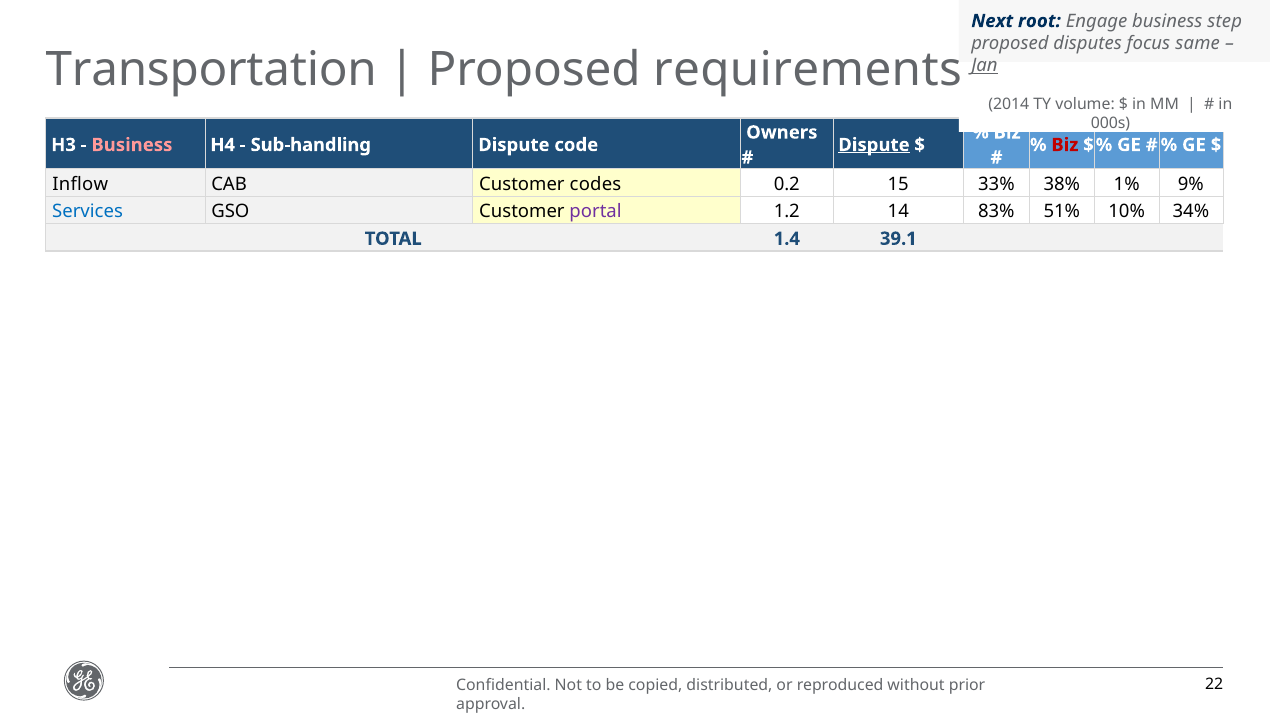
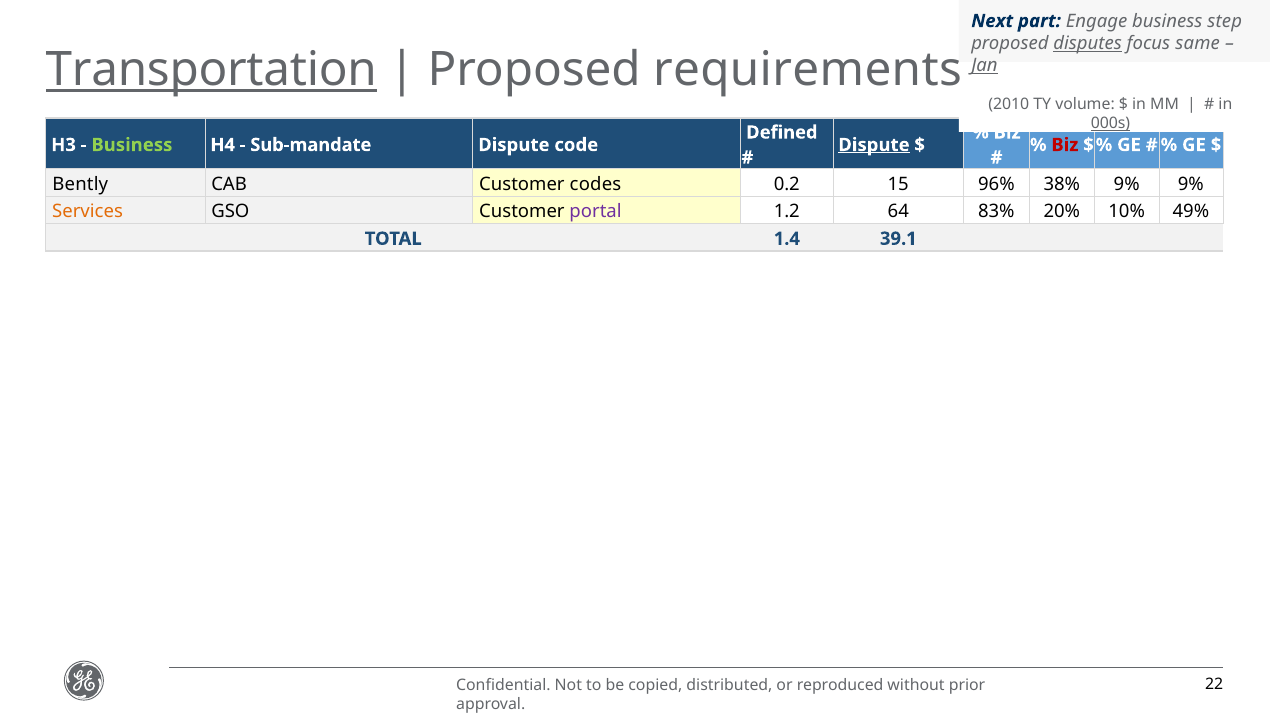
root: root -> part
disputes underline: none -> present
Transportation underline: none -> present
2014: 2014 -> 2010
000s underline: none -> present
Owners: Owners -> Defined
Business at (132, 145) colour: pink -> light green
Sub-handling: Sub-handling -> Sub-mandate
Inflow: Inflow -> Bently
33%: 33% -> 96%
38% 1%: 1% -> 9%
Services colour: blue -> orange
14: 14 -> 64
51%: 51% -> 20%
34%: 34% -> 49%
